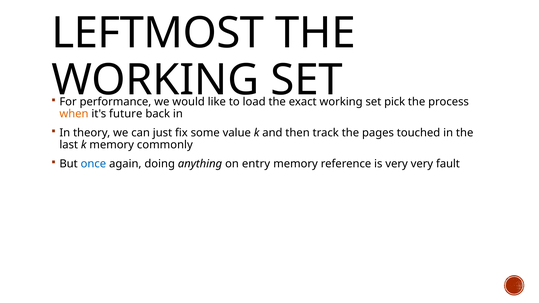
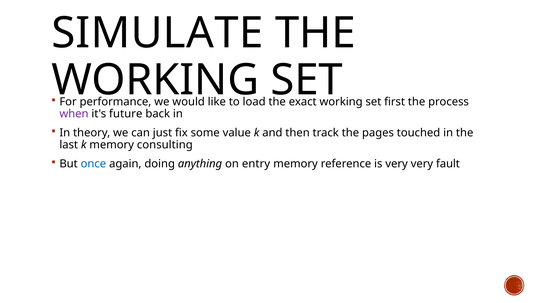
LEFTMOST: LEFTMOST -> SIMULATE
pick: pick -> first
when colour: orange -> purple
commonly: commonly -> consulting
